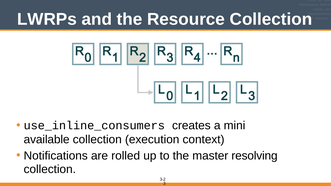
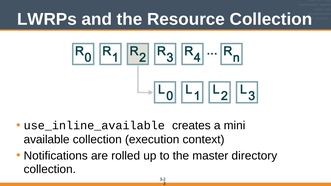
use_inline_consumers: use_inline_consumers -> use_inline_available
resolving: resolving -> directory
